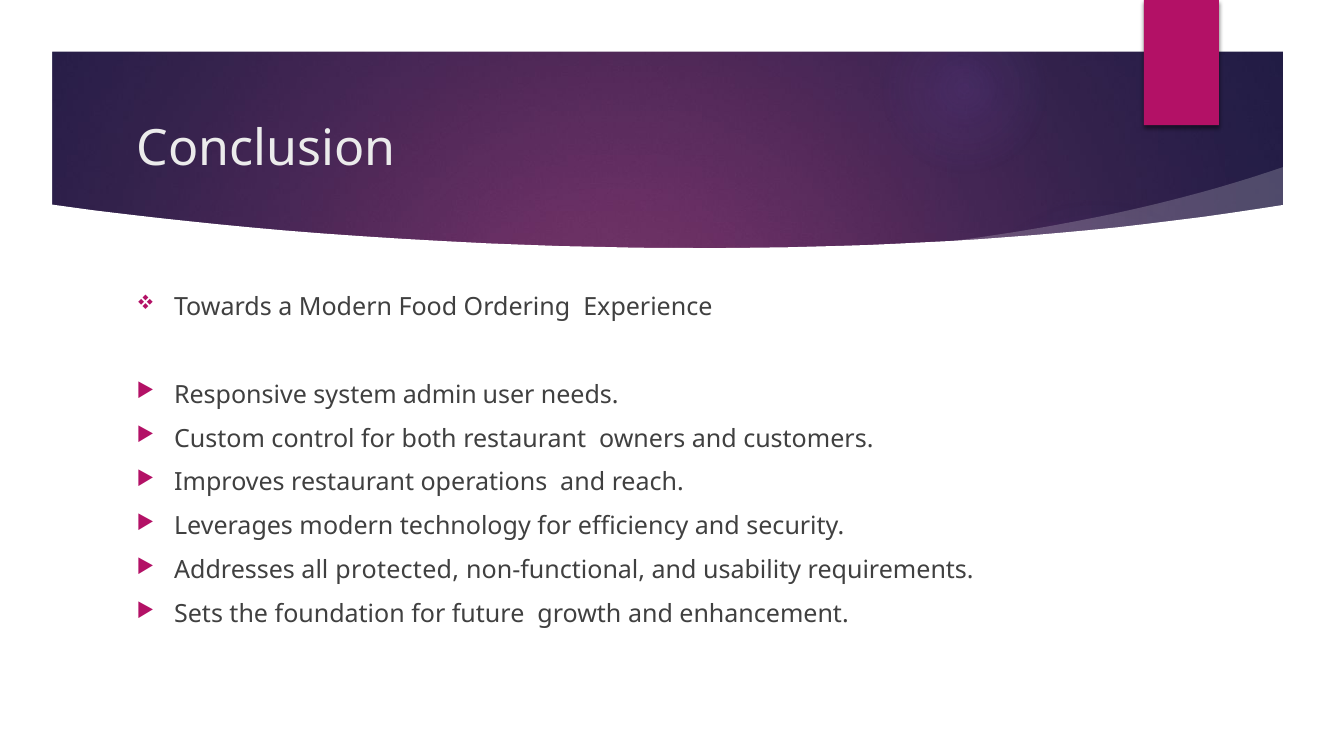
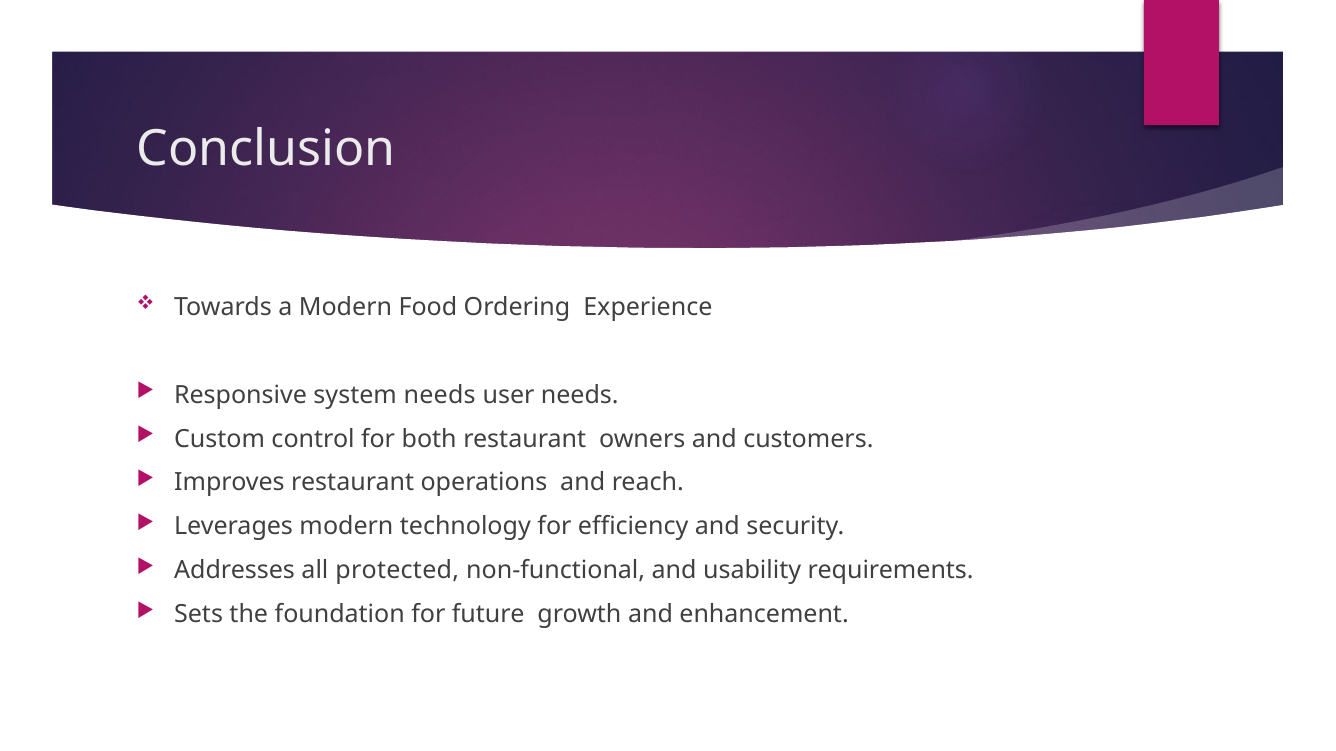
system admin: admin -> needs
